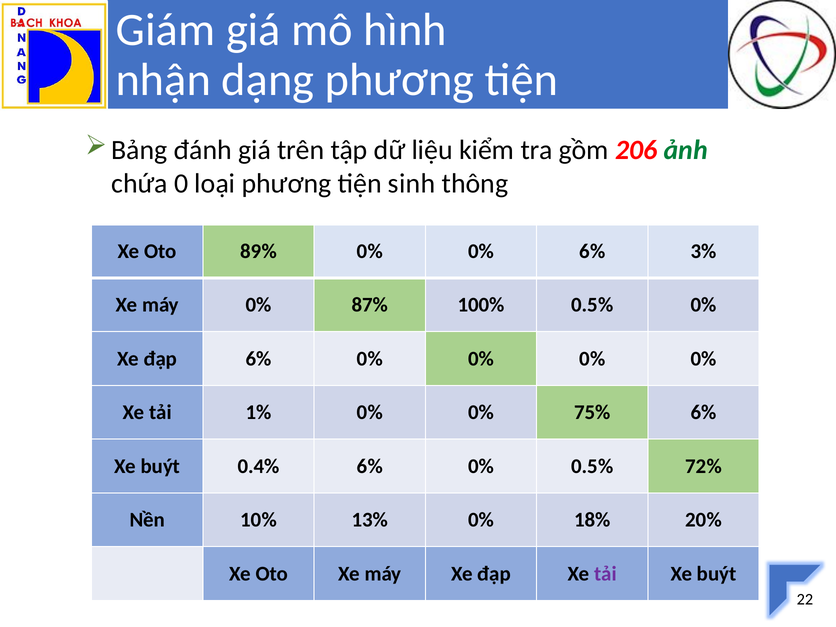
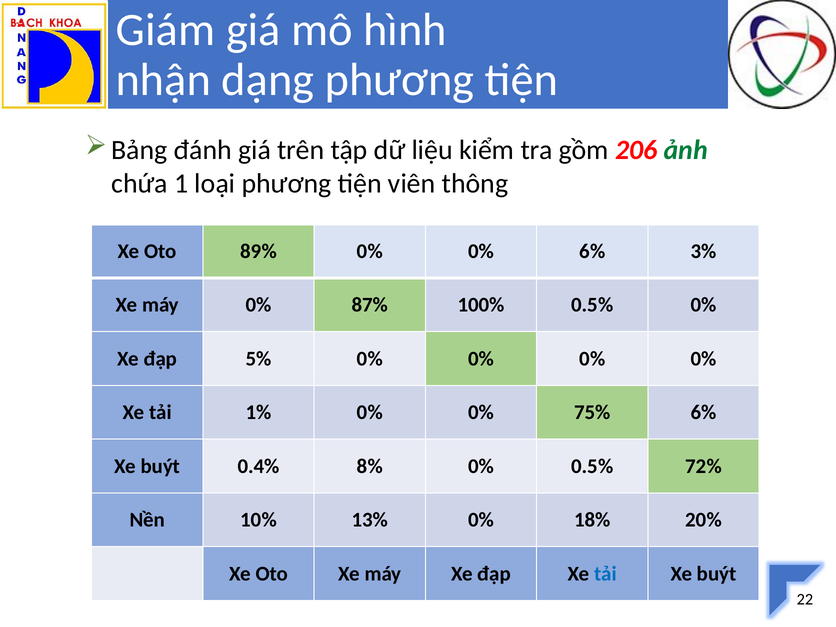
0: 0 -> 1
sinh: sinh -> viên
đạp 6%: 6% -> 5%
0.4% 6%: 6% -> 8%
tải at (605, 574) colour: purple -> blue
